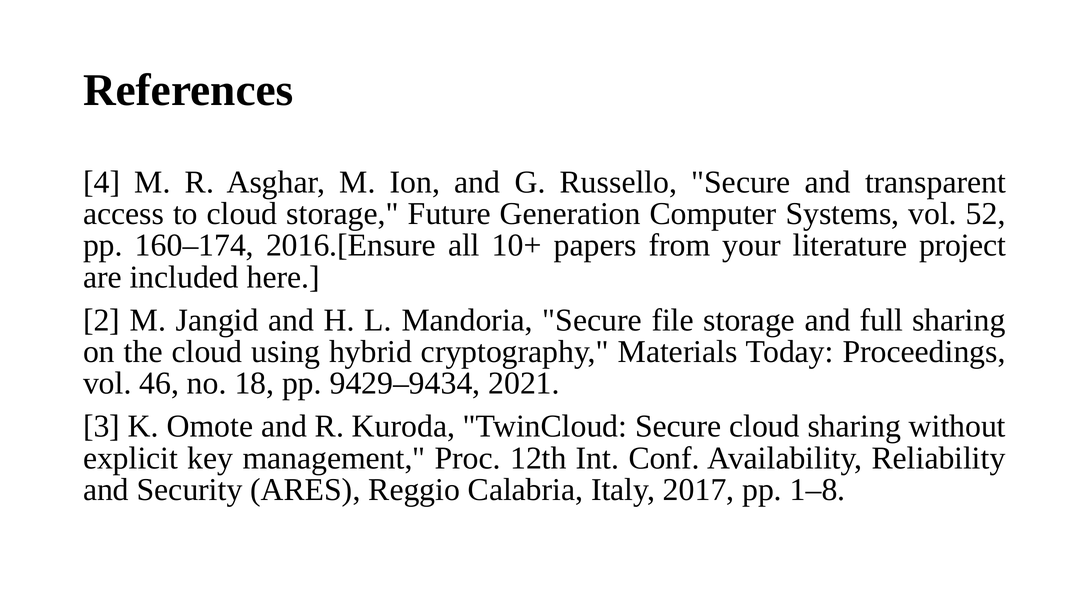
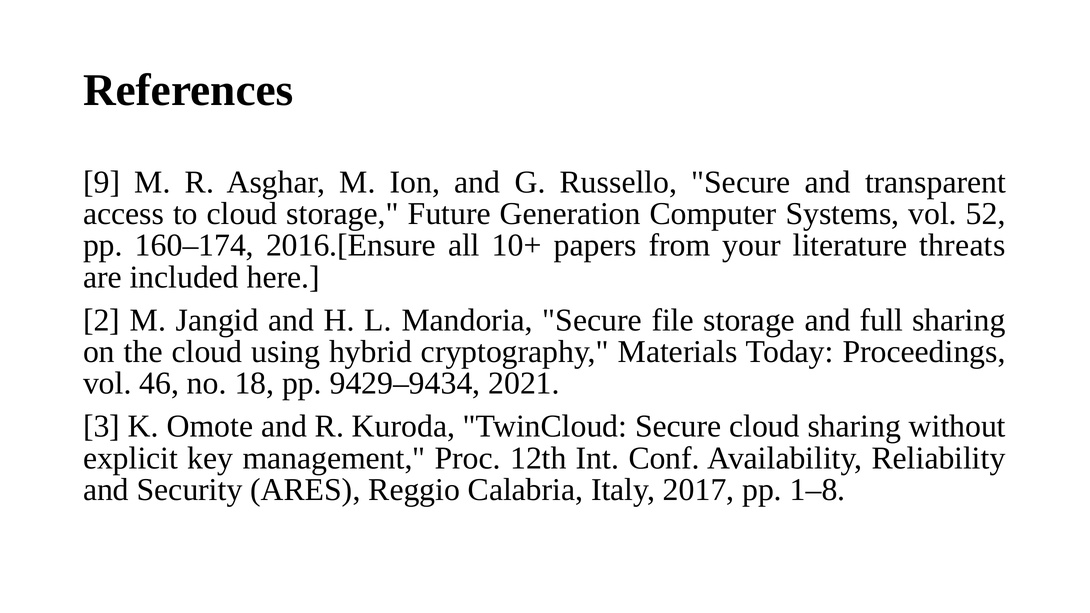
4: 4 -> 9
project: project -> threats
